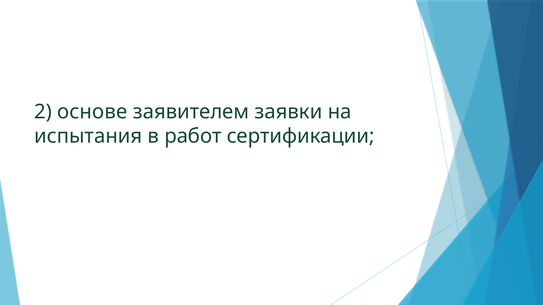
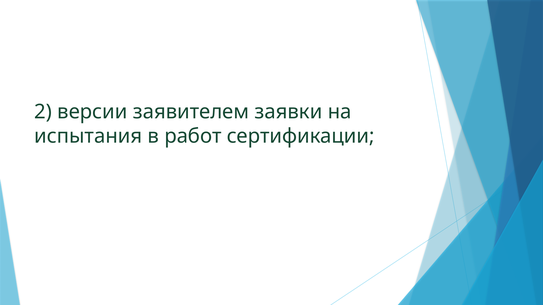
основе: основе -> версии
